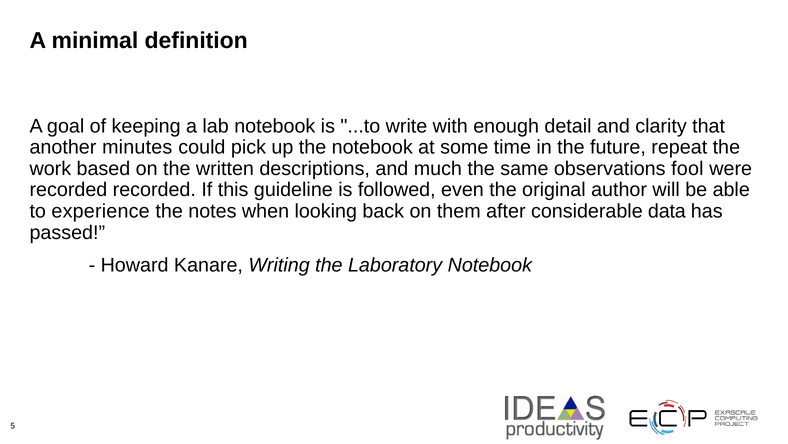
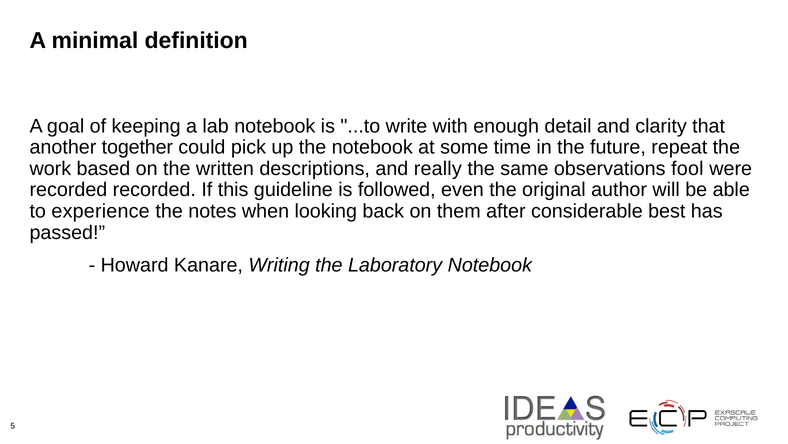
minutes: minutes -> together
much: much -> really
data: data -> best
